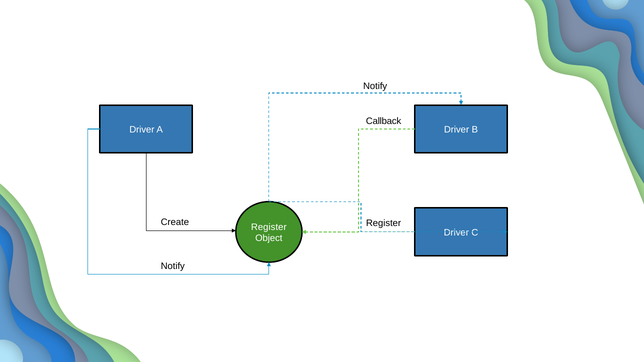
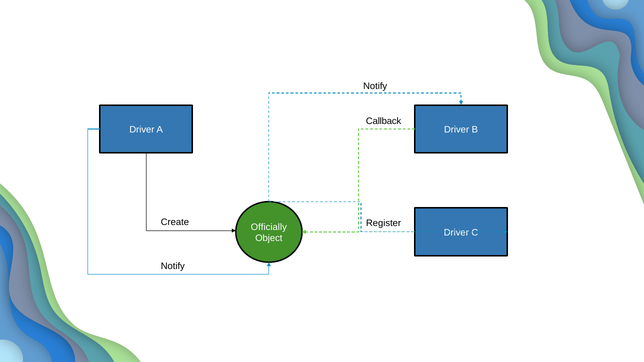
Register at (269, 227): Register -> Officially
